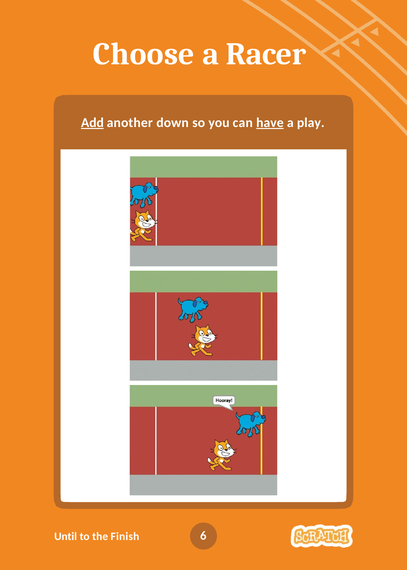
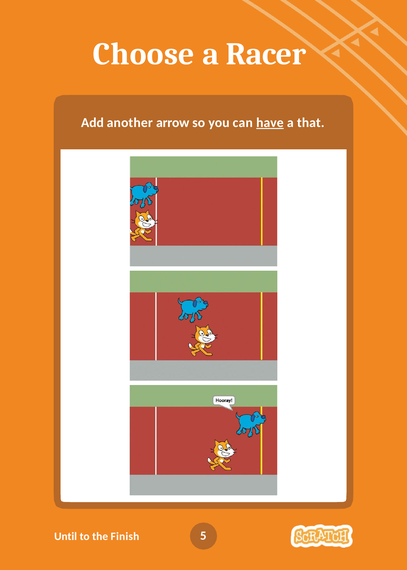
Add underline: present -> none
down: down -> arrow
play: play -> that
6: 6 -> 5
